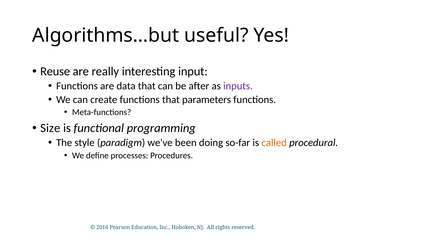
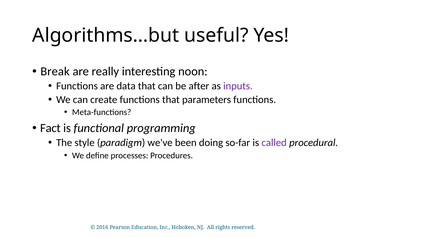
Reuse: Reuse -> Break
input: input -> noon
Size: Size -> Fact
called colour: orange -> purple
